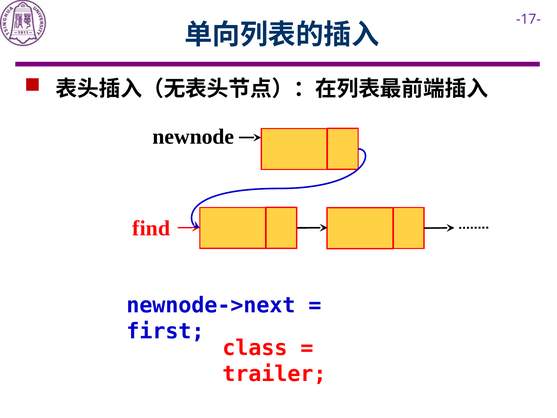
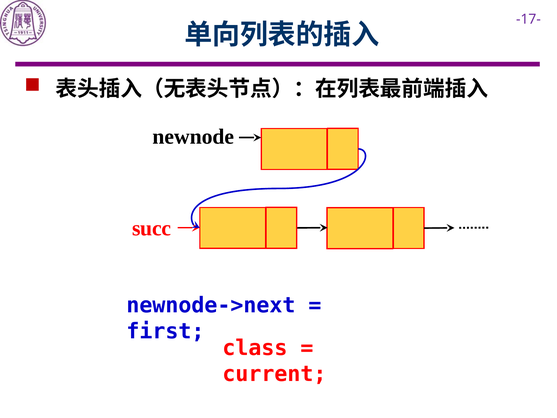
find: find -> succ
trailer: trailer -> current
